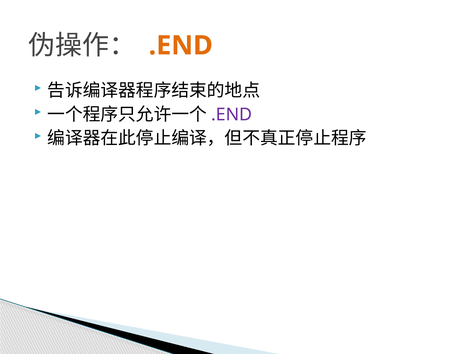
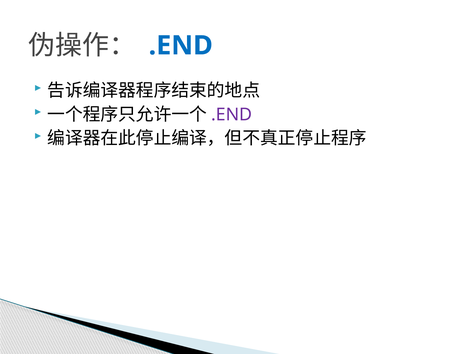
.END at (181, 46) colour: orange -> blue
